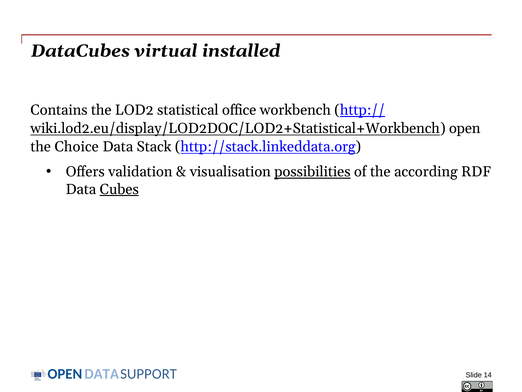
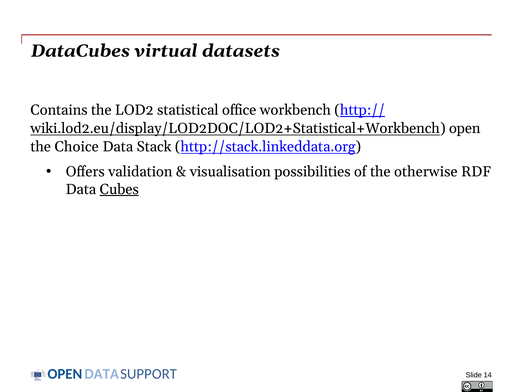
installed: installed -> datasets
possibilities underline: present -> none
according: according -> otherwise
